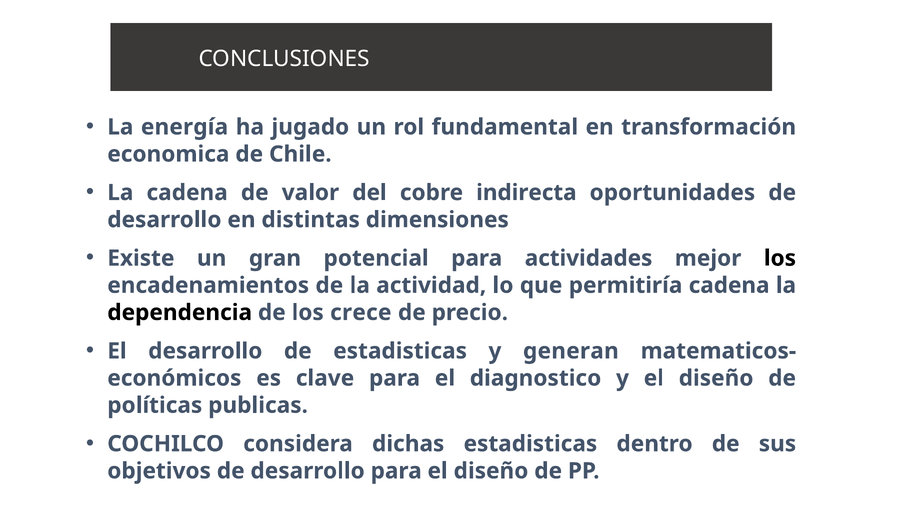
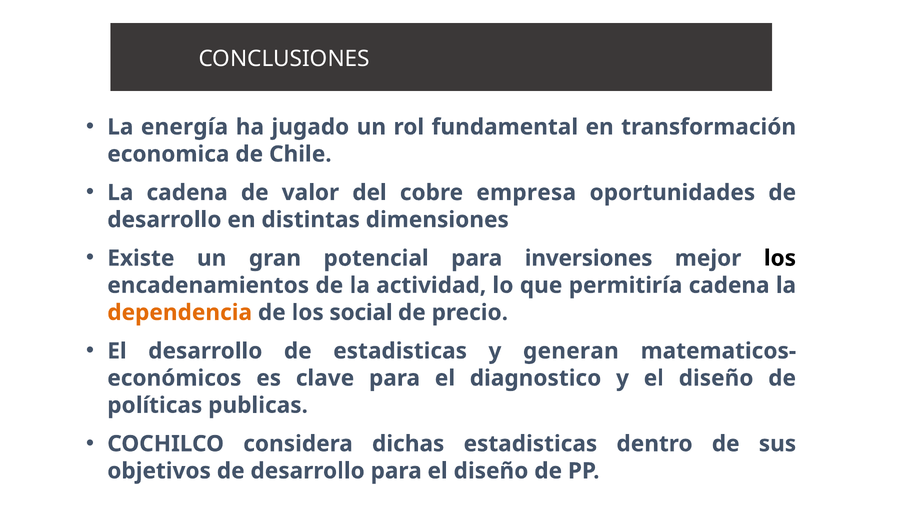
indirecta: indirecta -> empresa
actividades: actividades -> inversiones
dependencia colour: black -> orange
crece: crece -> social
